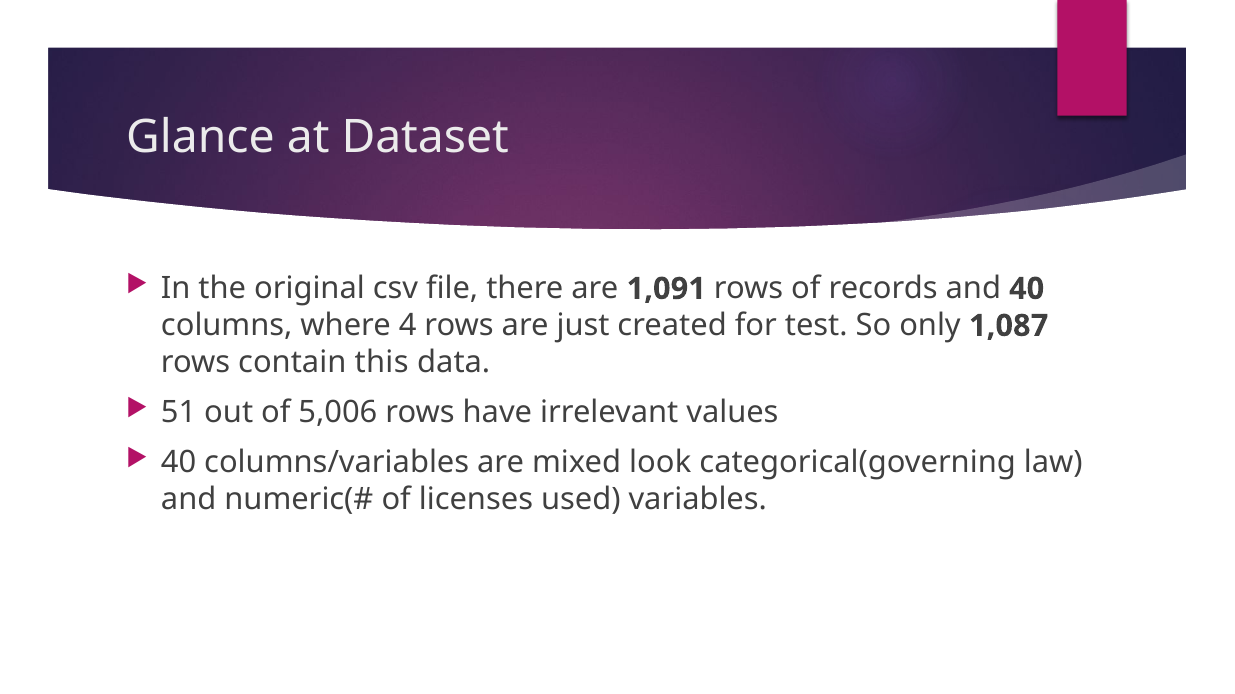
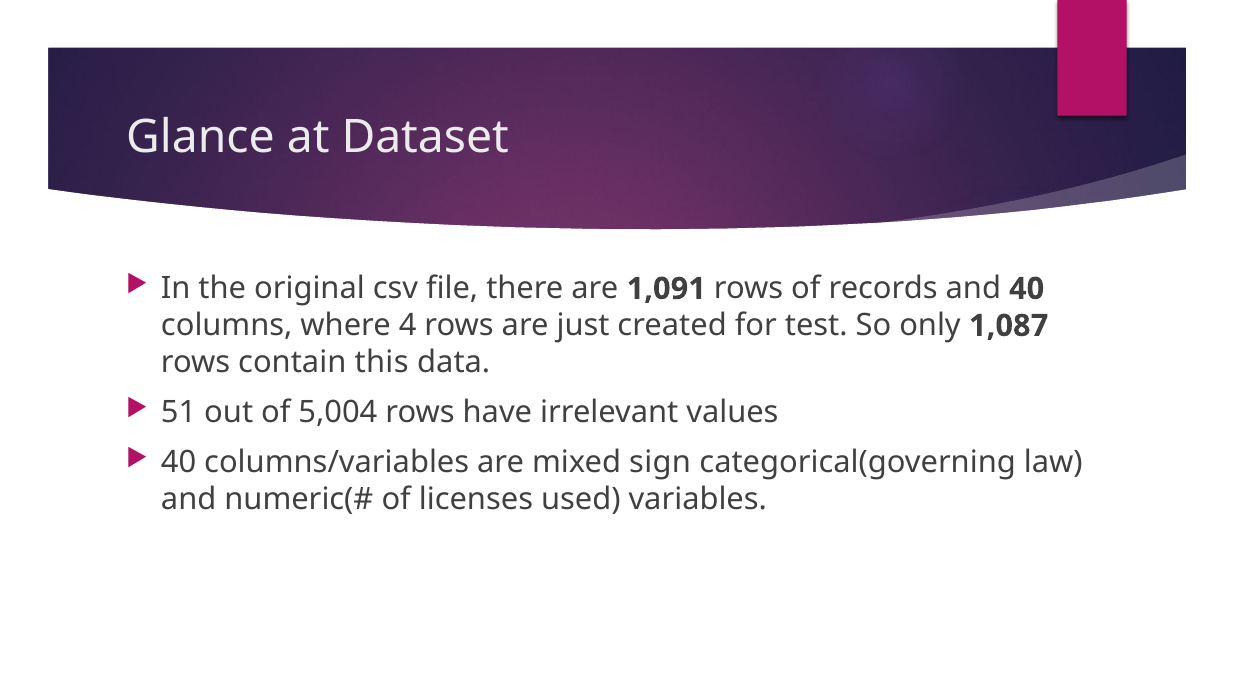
5,006: 5,006 -> 5,004
look: look -> sign
